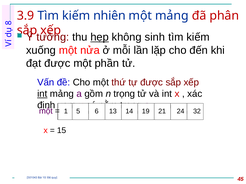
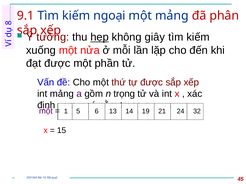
3.9: 3.9 -> 9.1
nhiên: nhiên -> ngoại
sinh: sinh -> giây
int at (42, 94) underline: present -> none
